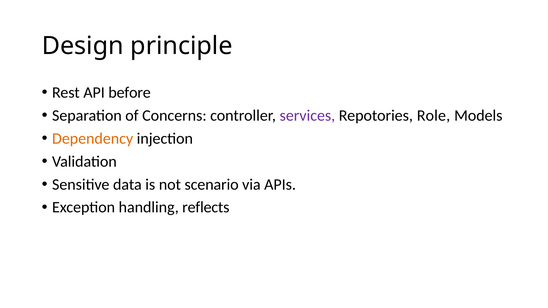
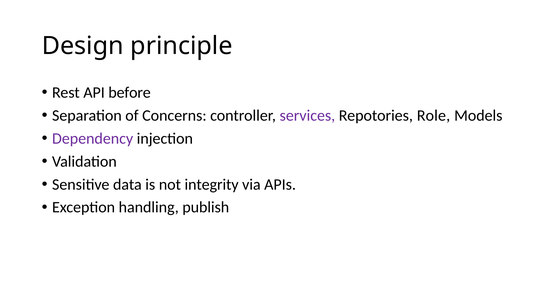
Dependency colour: orange -> purple
scenario: scenario -> integrity
reflects: reflects -> publish
